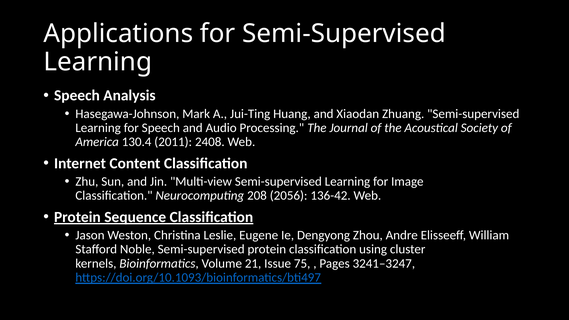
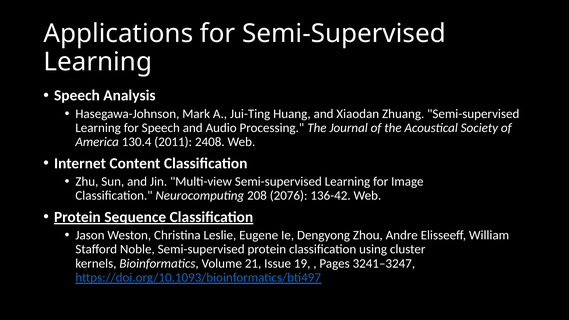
2056: 2056 -> 2076
75: 75 -> 19
